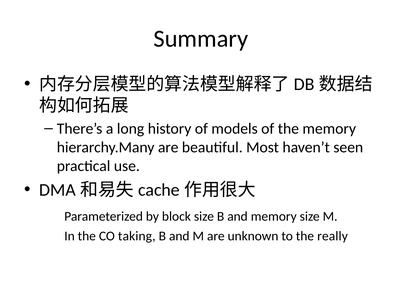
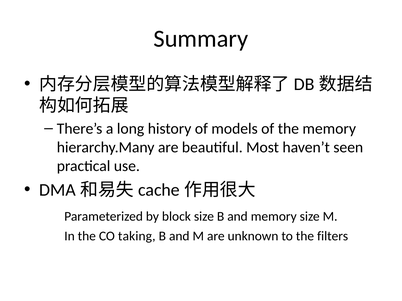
really: really -> filters
